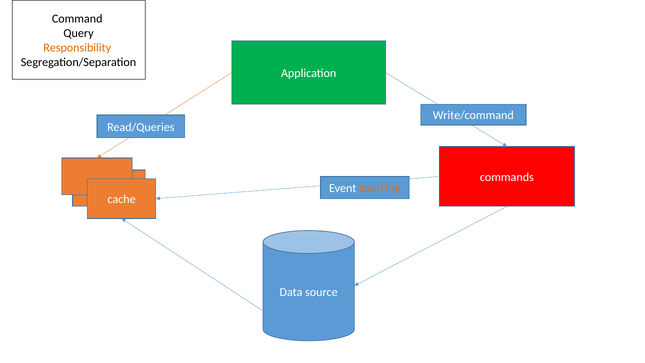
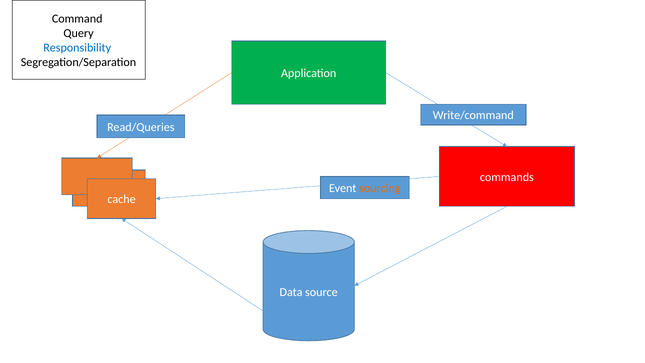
Responsibility colour: orange -> blue
